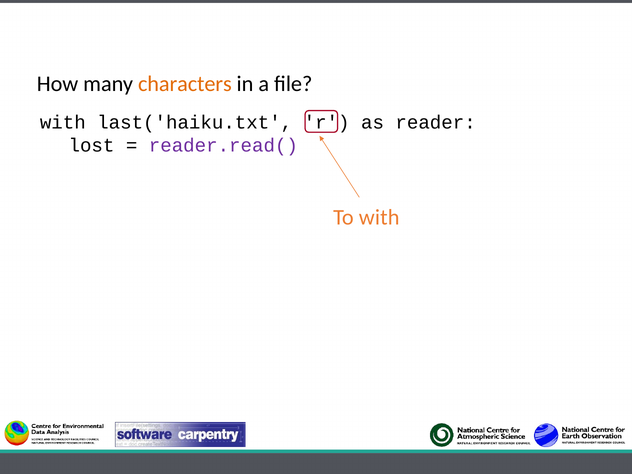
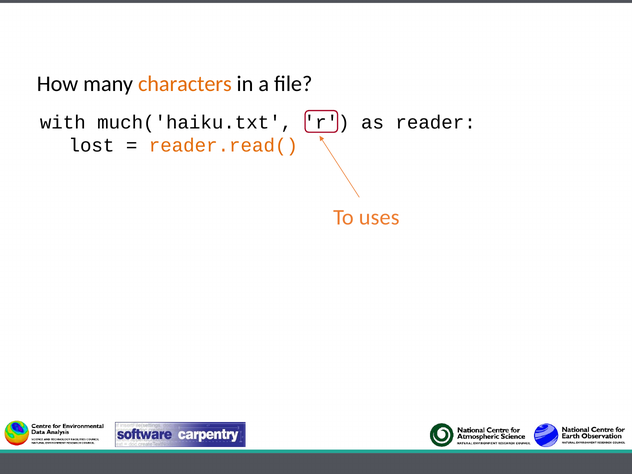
last('haiku.txt: last('haiku.txt -> much('haiku.txt
reader.read( colour: purple -> orange
To with: with -> uses
